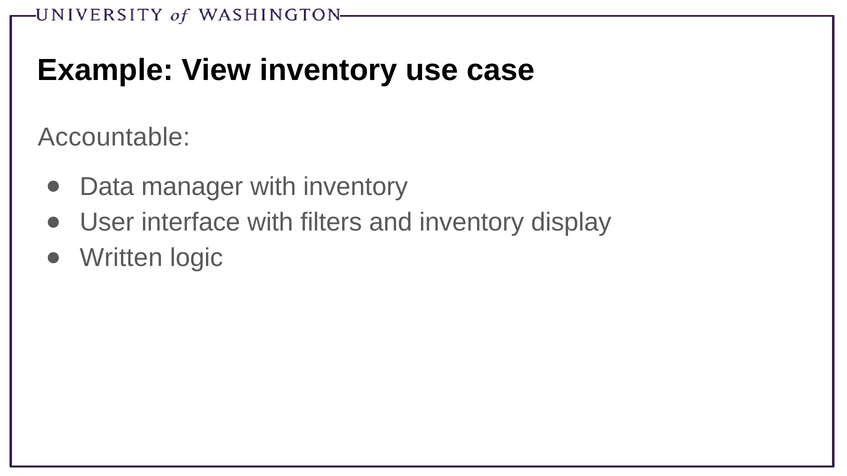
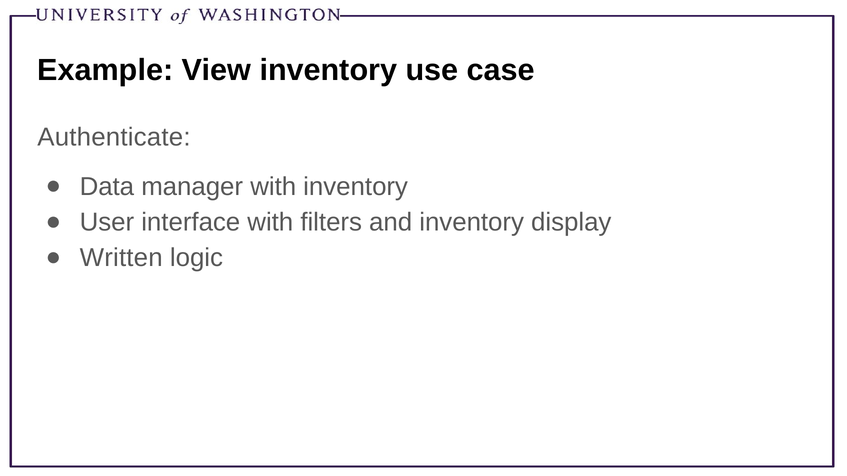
Accountable: Accountable -> Authenticate
